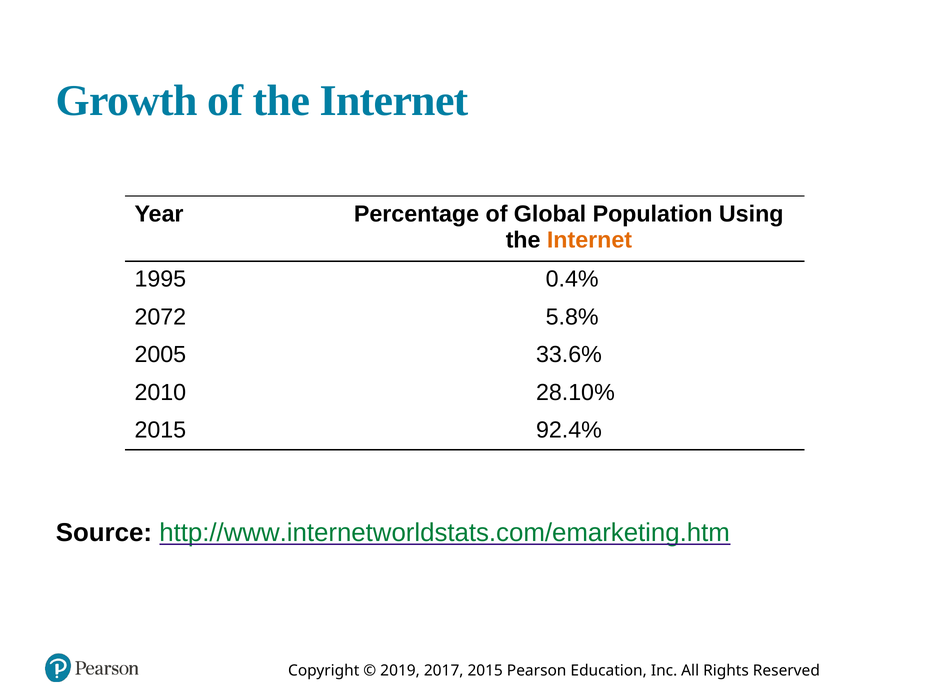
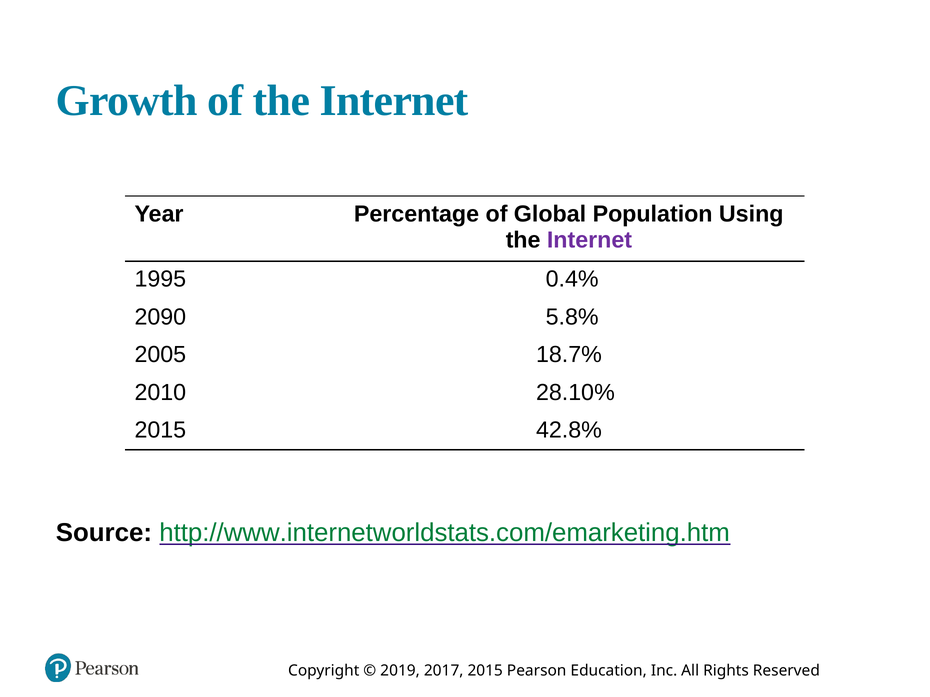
Internet at (590, 240) colour: orange -> purple
2072: 2072 -> 2090
33.6%: 33.6% -> 18.7%
92.4%: 92.4% -> 42.8%
